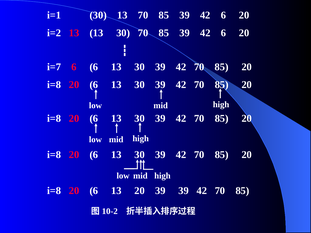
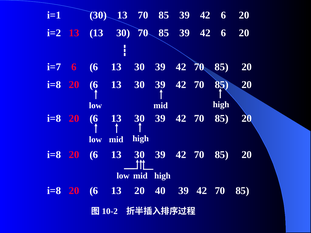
20 39: 39 -> 40
